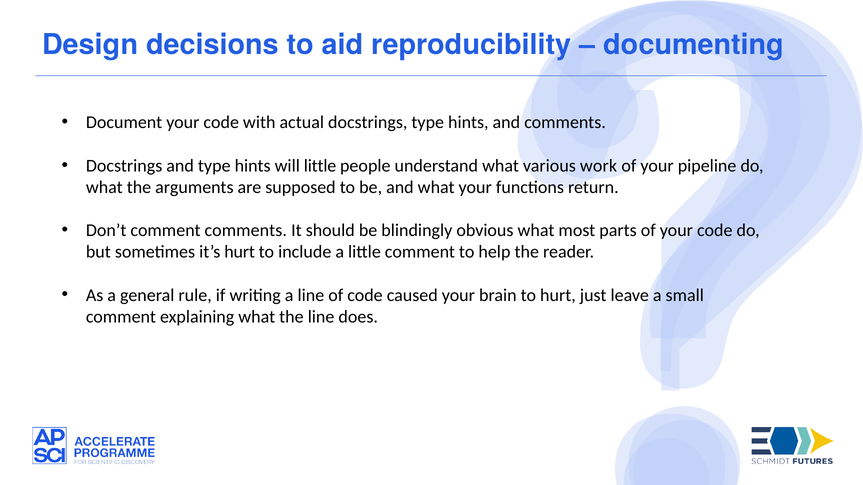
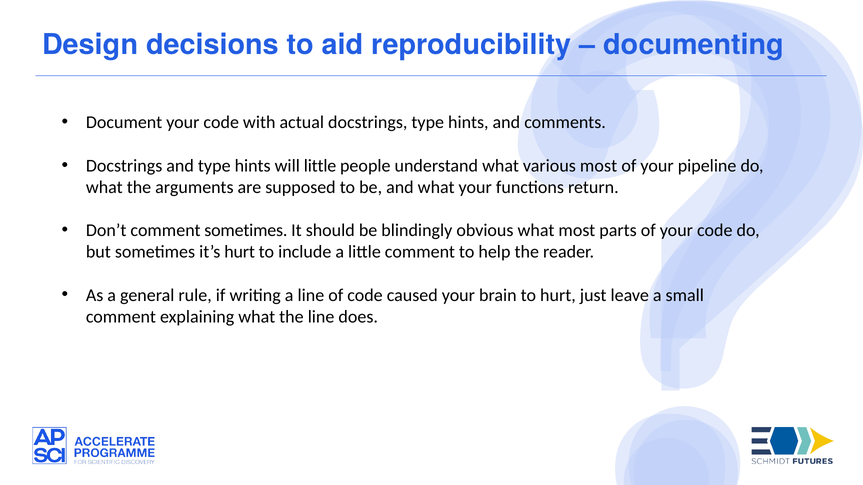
various work: work -> most
comment comments: comments -> sometimes
